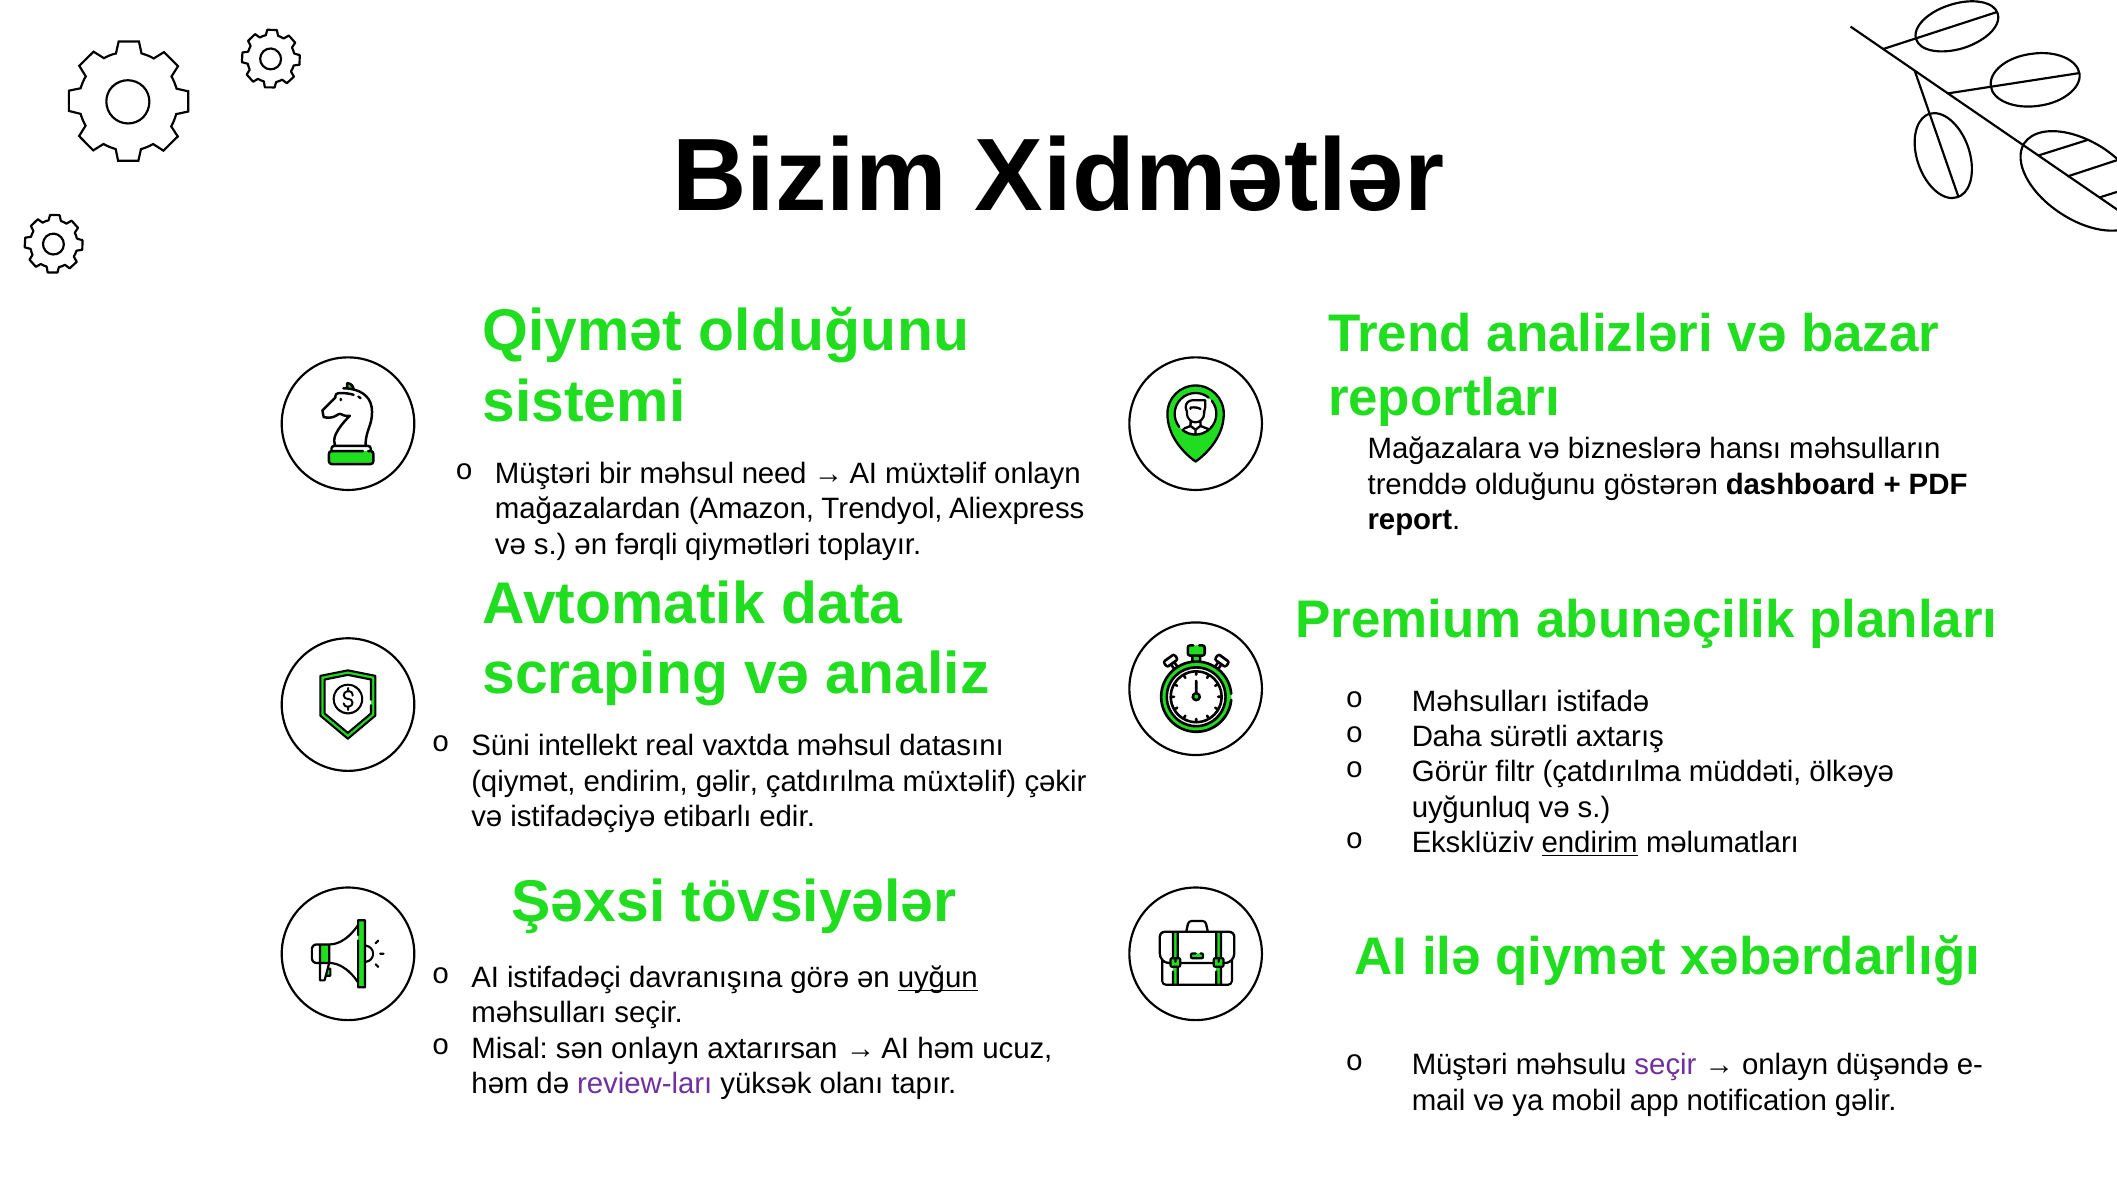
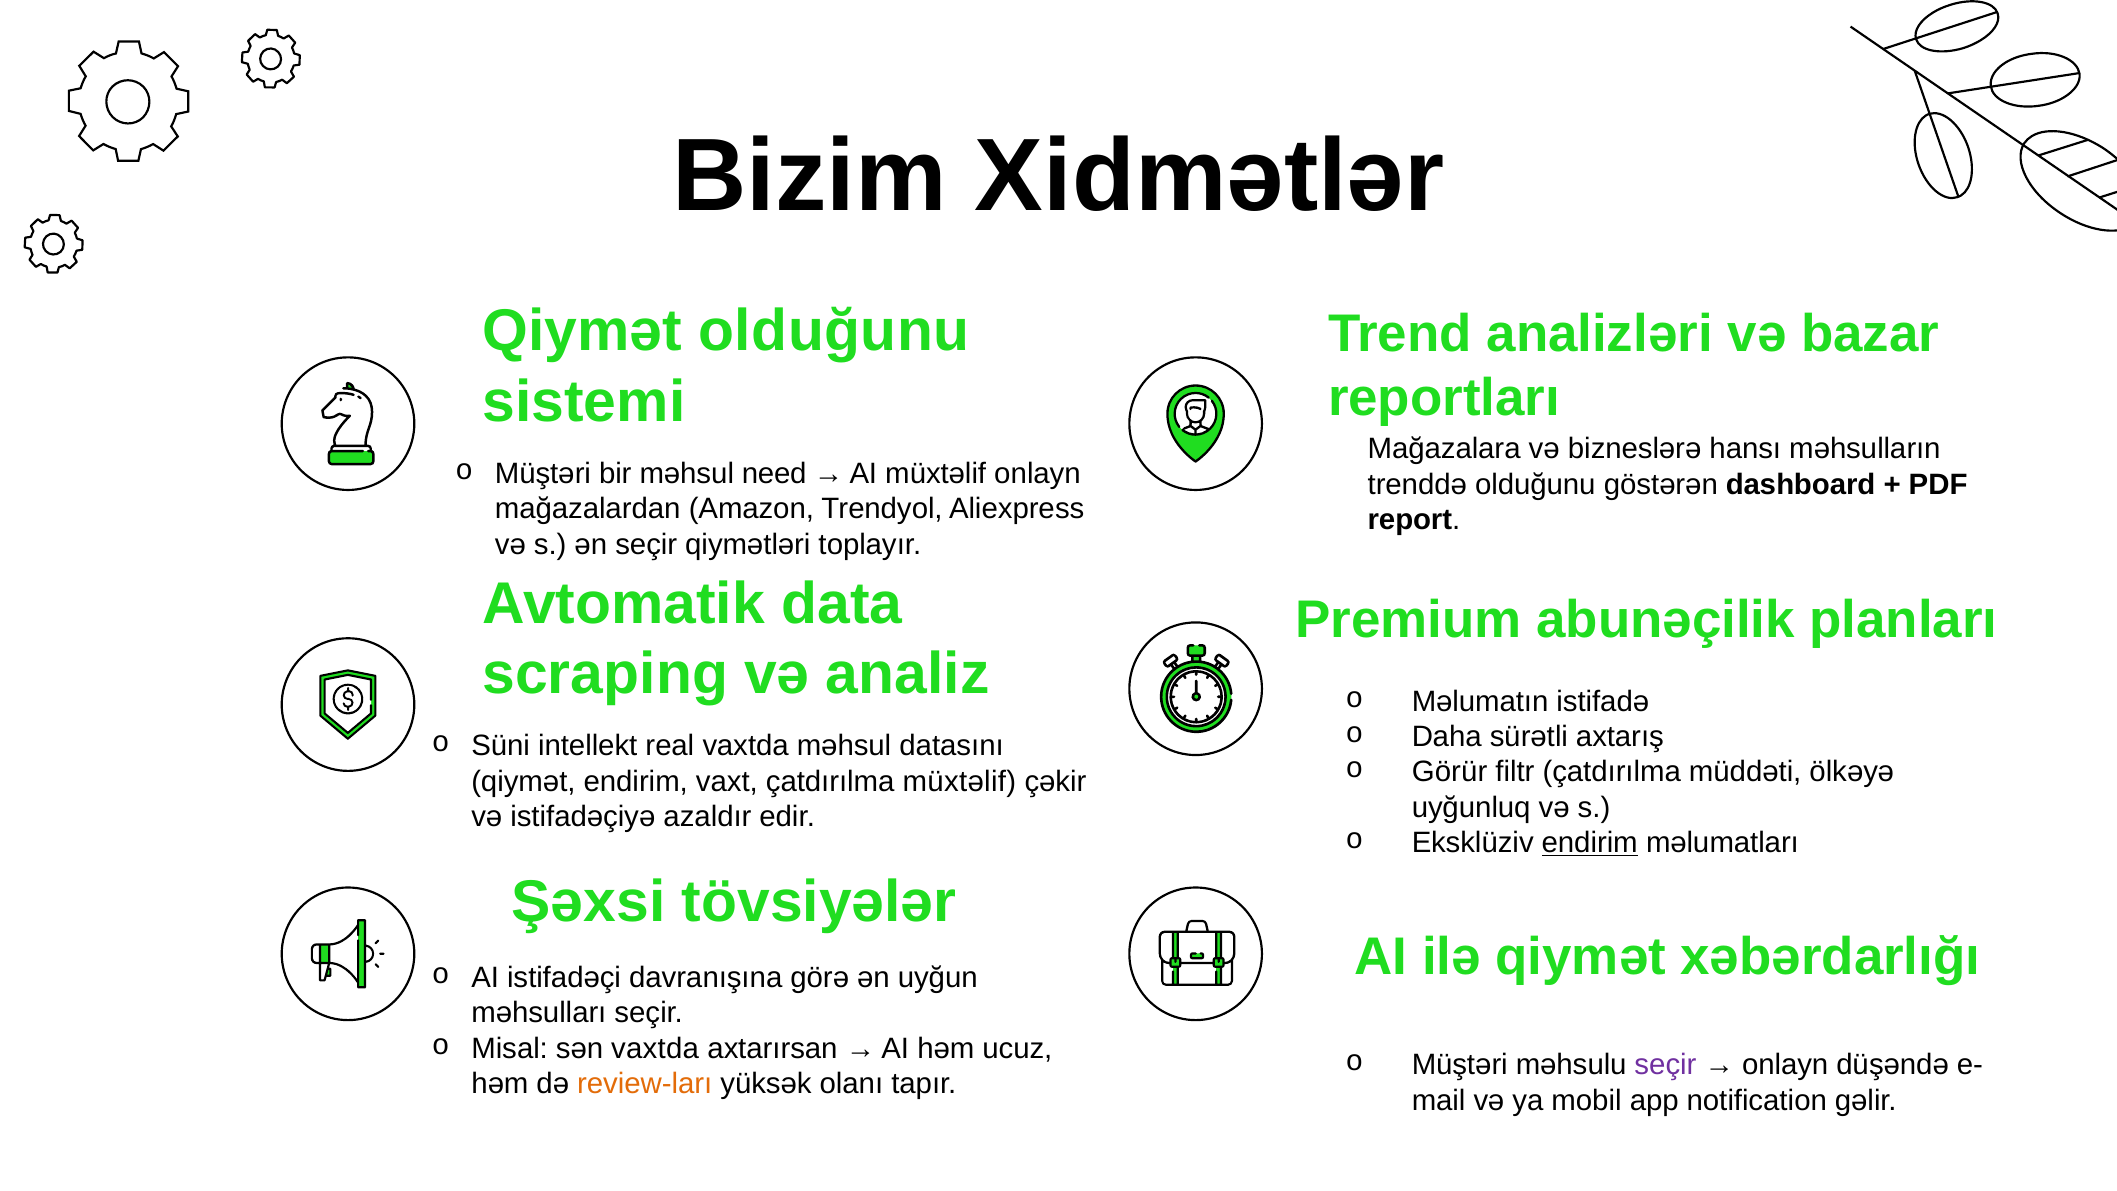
ən fərqli: fərqli -> seçir
Məhsulları at (1480, 701): Məhsulları -> Məlumatın
endirim gəlir: gəlir -> vaxt
etibarlı: etibarlı -> azaldır
uyğun underline: present -> none
sən onlayn: onlayn -> vaxtda
review-ları colour: purple -> orange
